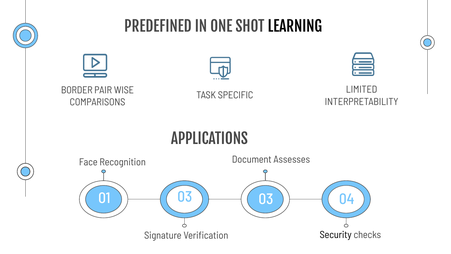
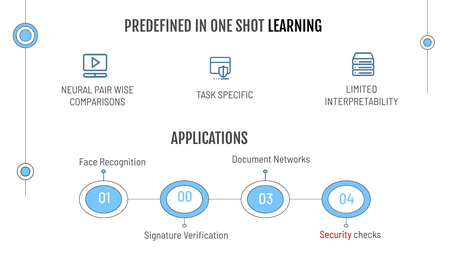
BORDER: BORDER -> NEURAL
Assesses: Assesses -> Networks
01 03: 03 -> 00
Security colour: black -> red
